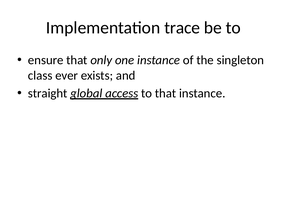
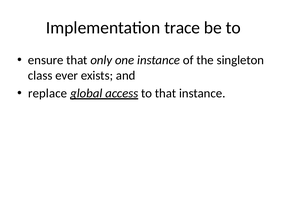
straight: straight -> replace
